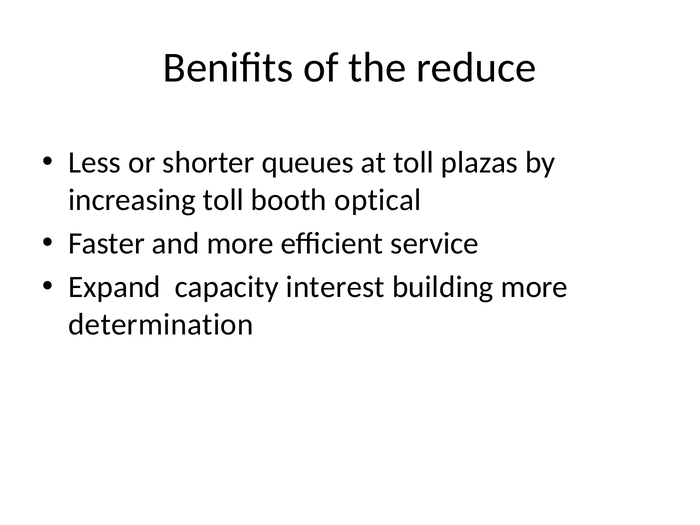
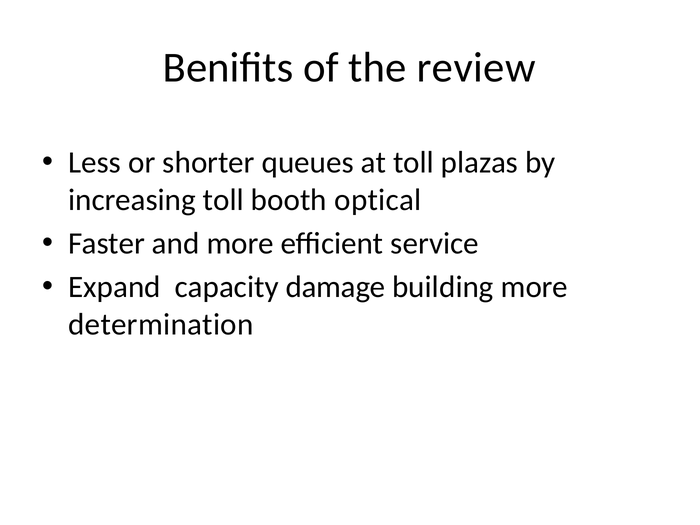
reduce: reduce -> review
interest: interest -> damage
